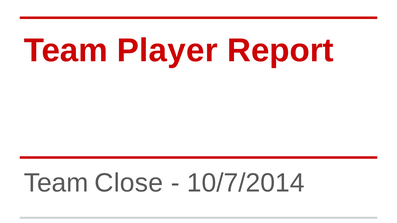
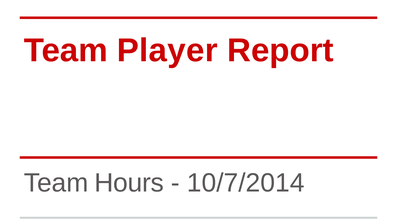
Close: Close -> Hours
